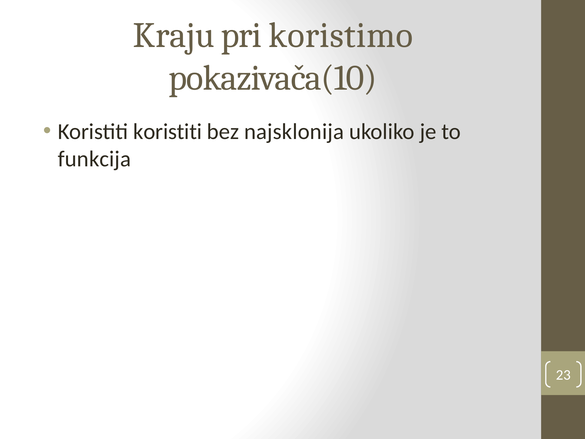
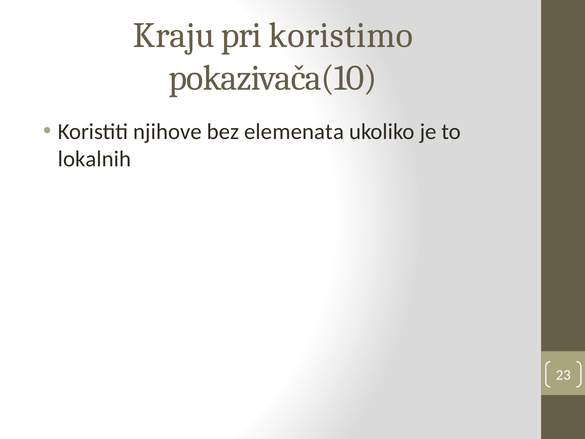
Koristiti koristiti: koristiti -> njihove
najsklonija: najsklonija -> elemenata
funkcija: funkcija -> lokalnih
